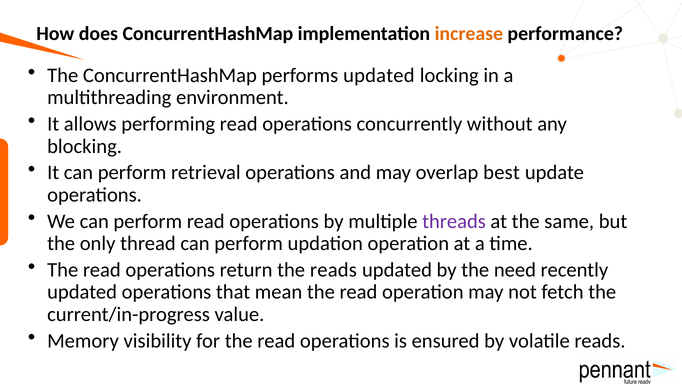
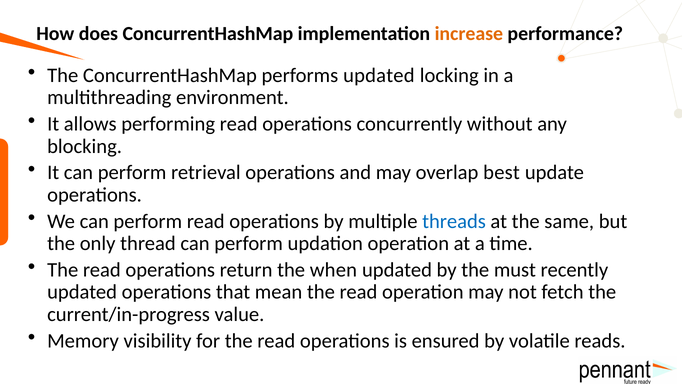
threads colour: purple -> blue
the reads: reads -> when
need: need -> must
